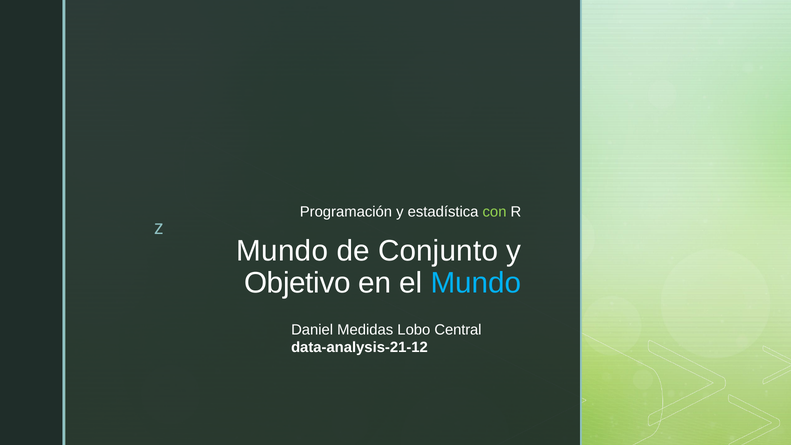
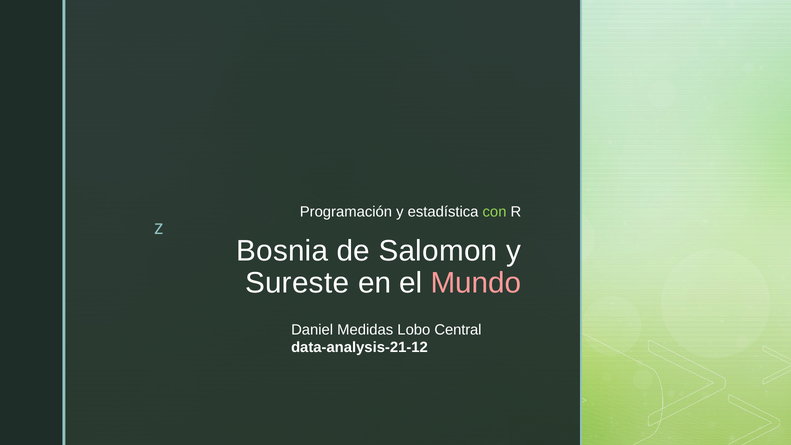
Mundo at (282, 251): Mundo -> Bosnia
Conjunto: Conjunto -> Salomon
Objetivo: Objetivo -> Sureste
Mundo at (476, 283) colour: light blue -> pink
